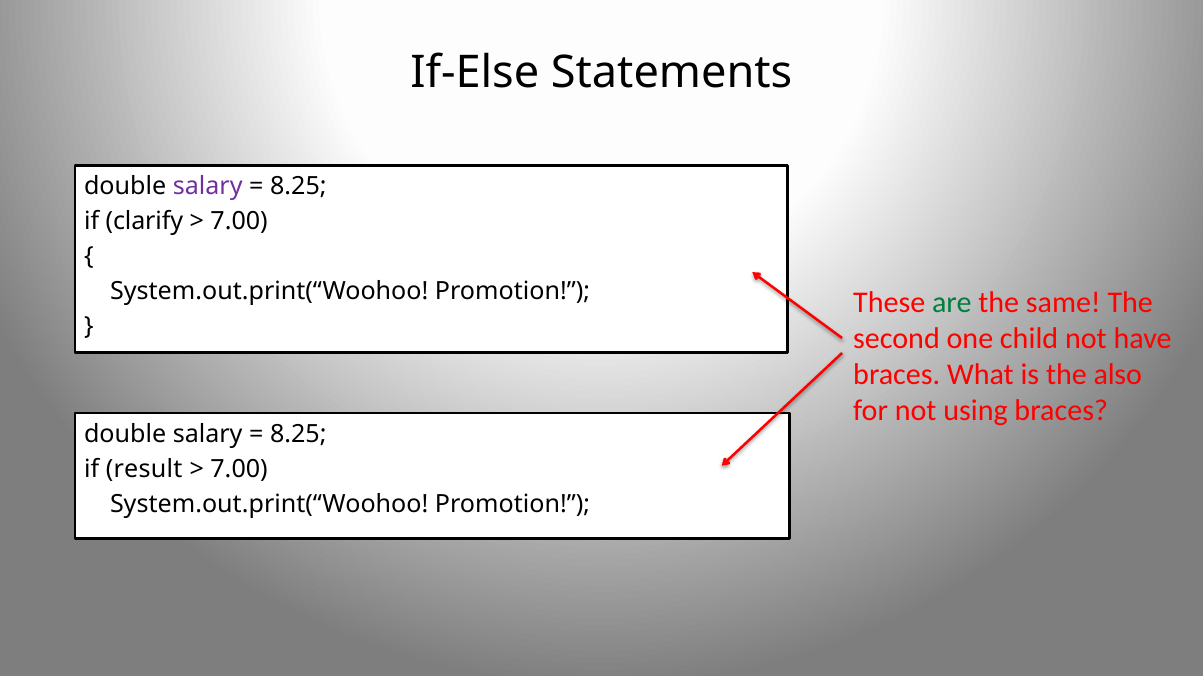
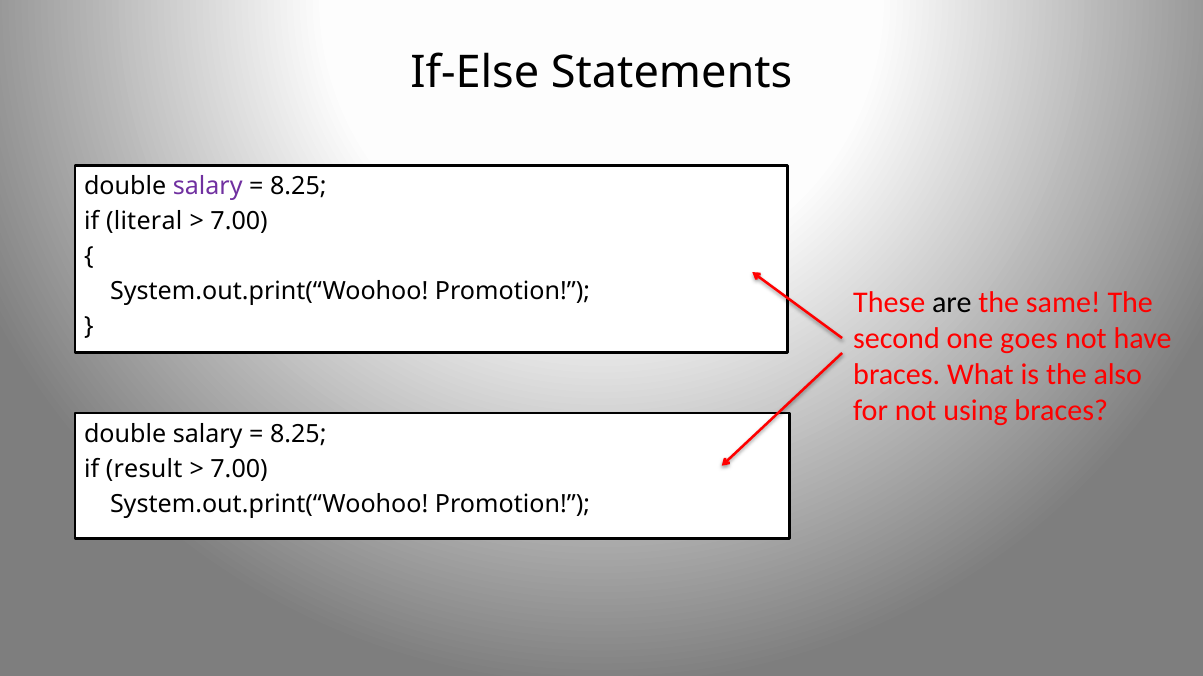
clarify: clarify -> literal
are colour: green -> black
child: child -> goes
